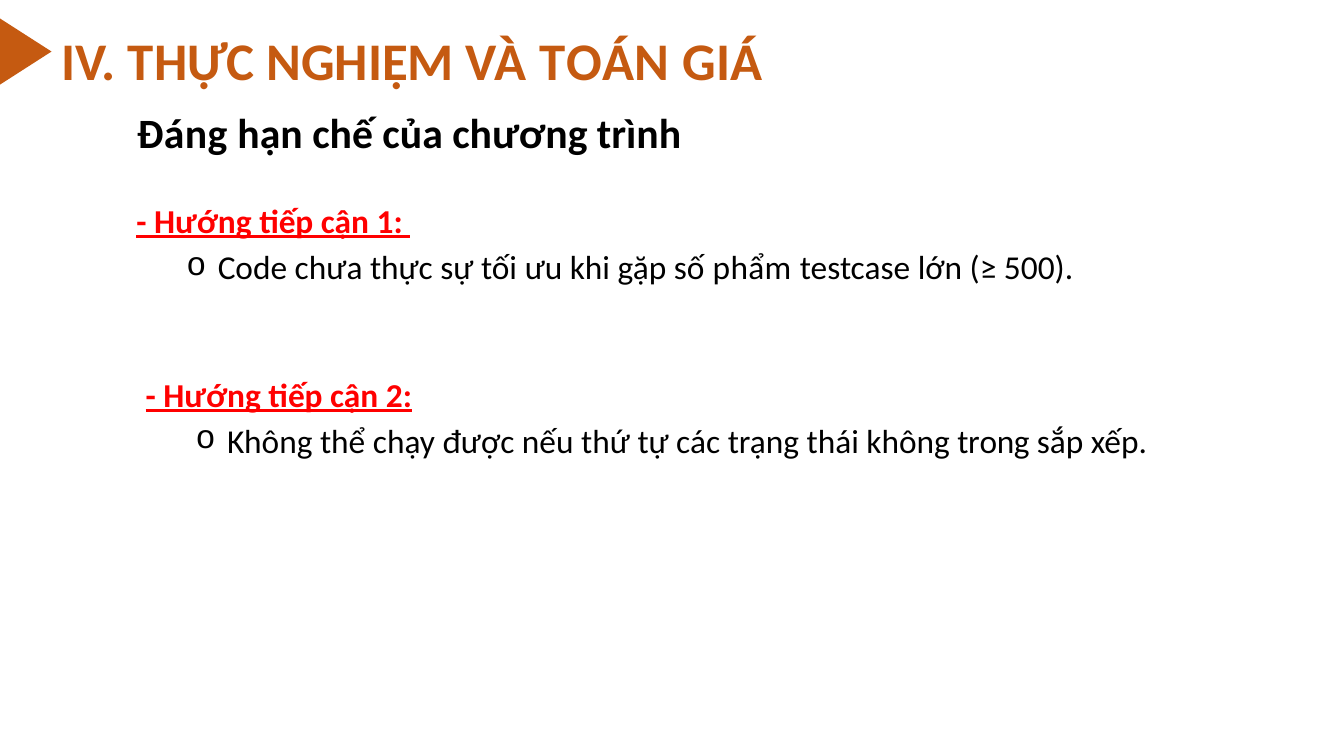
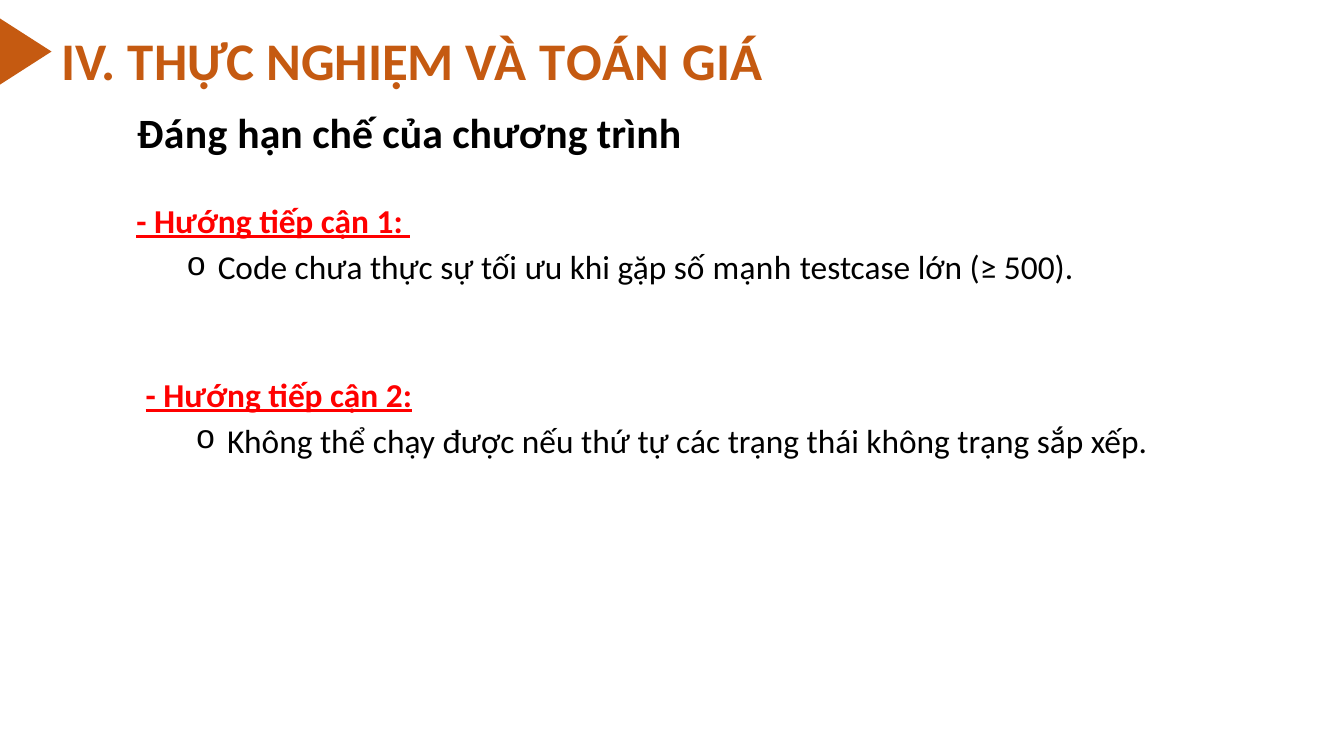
phẩm: phẩm -> mạnh
không trong: trong -> trạng
